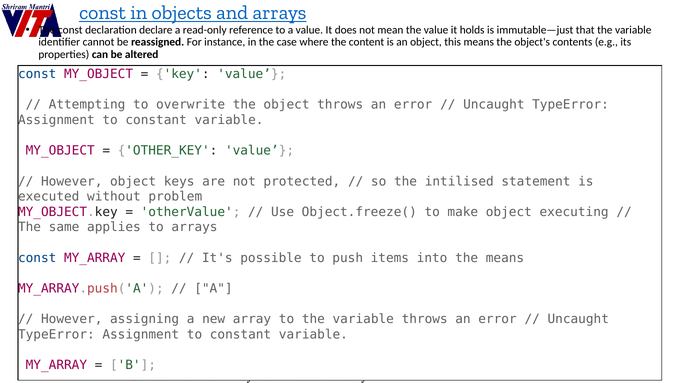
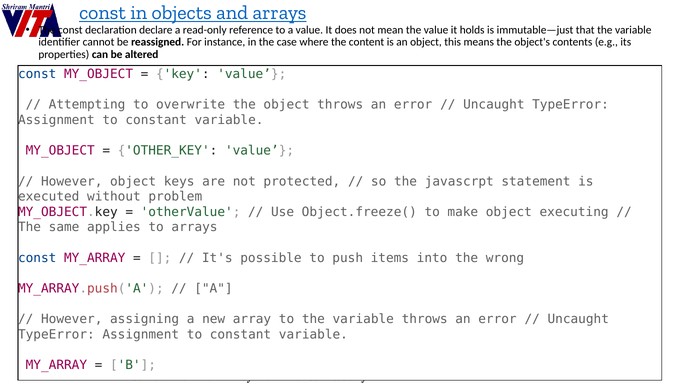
intilised: intilised -> javascrpt
the means: means -> wrong
